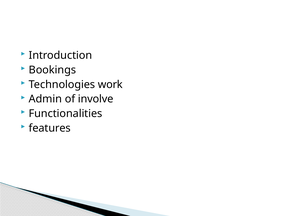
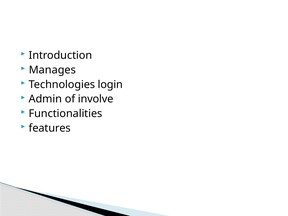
Bookings: Bookings -> Manages
work: work -> login
